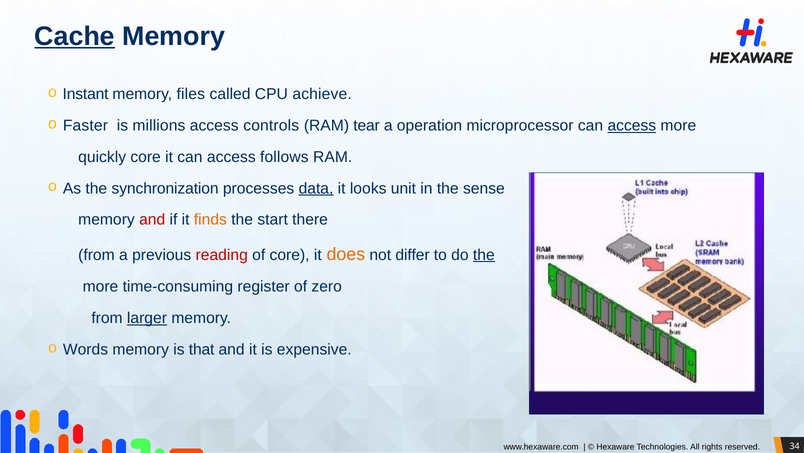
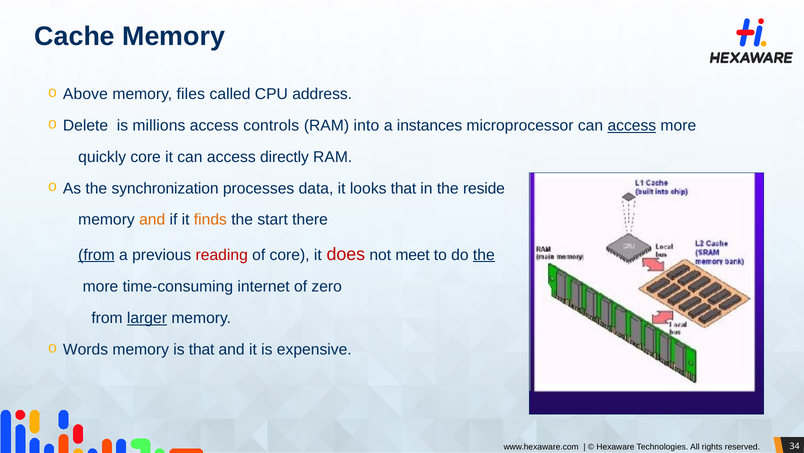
Cache underline: present -> none
Instant: Instant -> Above
achieve: achieve -> address
Faster: Faster -> Delete
tear: tear -> into
operation: operation -> instances
follows: follows -> directly
data underline: present -> none
looks unit: unit -> that
sense: sense -> reside
and at (152, 220) colour: red -> orange
from at (96, 255) underline: none -> present
does colour: orange -> red
differ: differ -> meet
register: register -> internet
